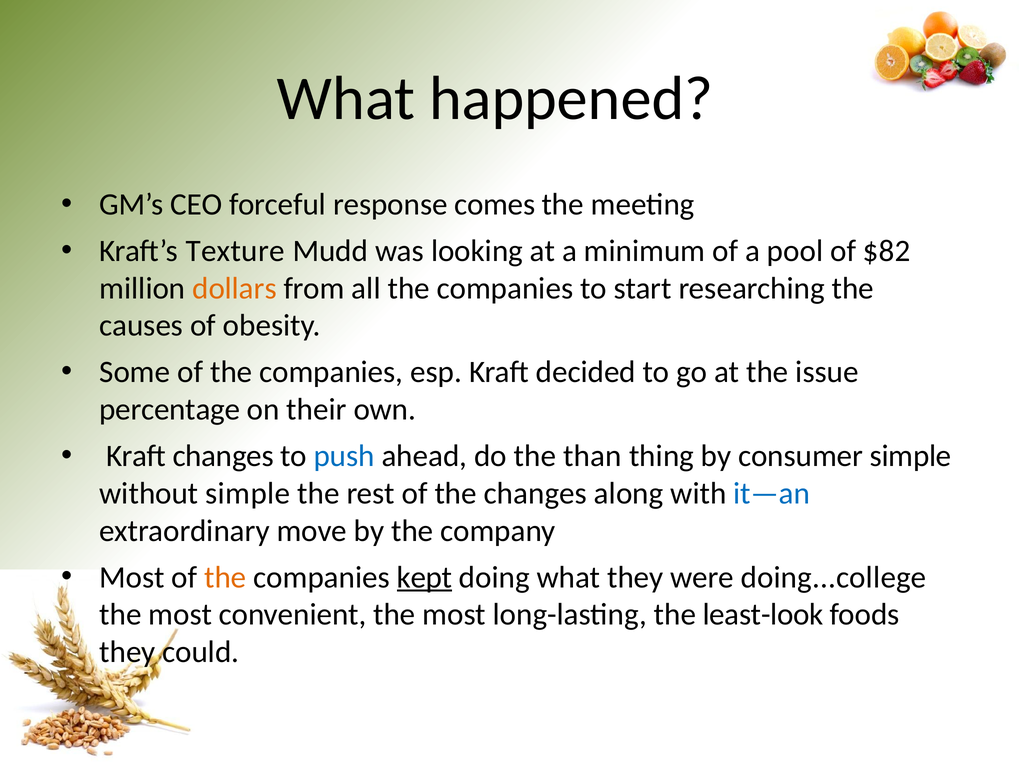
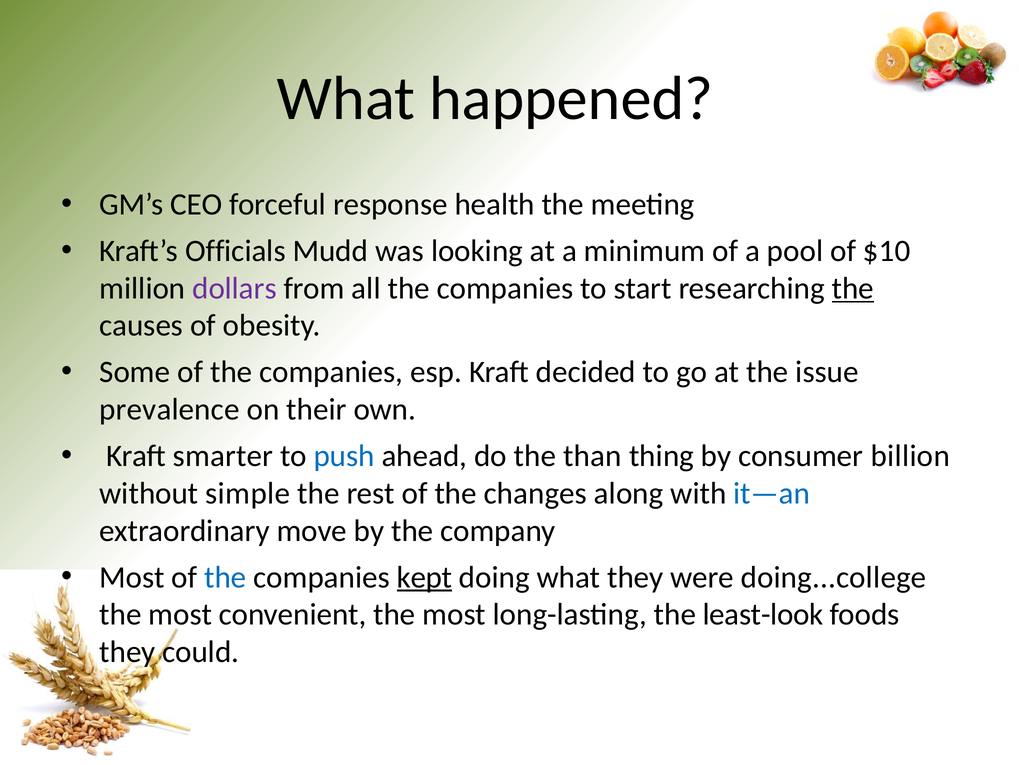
comes: comes -> health
Texture: Texture -> Officials
$82: $82 -> $10
dollars colour: orange -> purple
the at (853, 288) underline: none -> present
percentage: percentage -> prevalence
Kraft changes: changes -> smarter
consumer simple: simple -> billion
the at (225, 577) colour: orange -> blue
